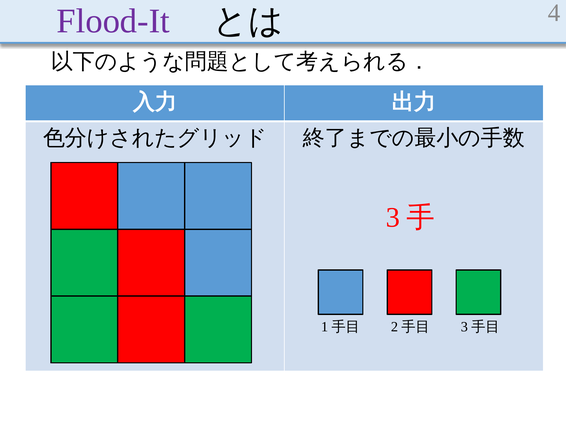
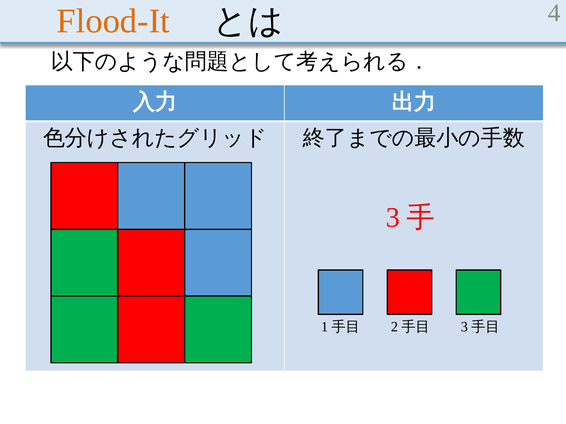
Flood-It colour: purple -> orange
